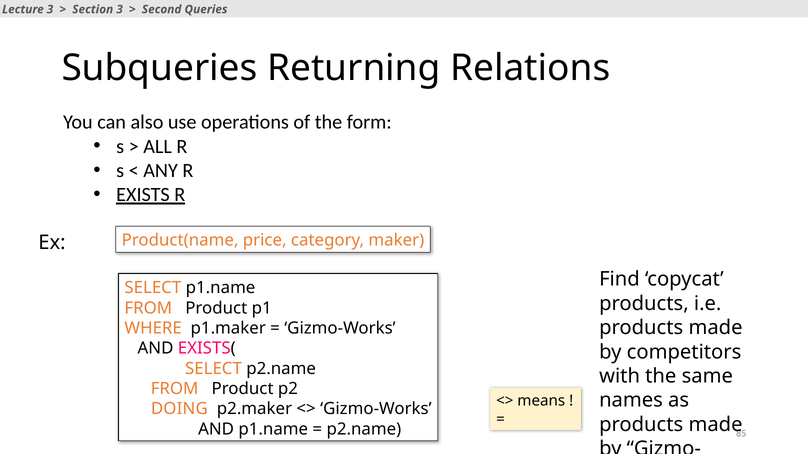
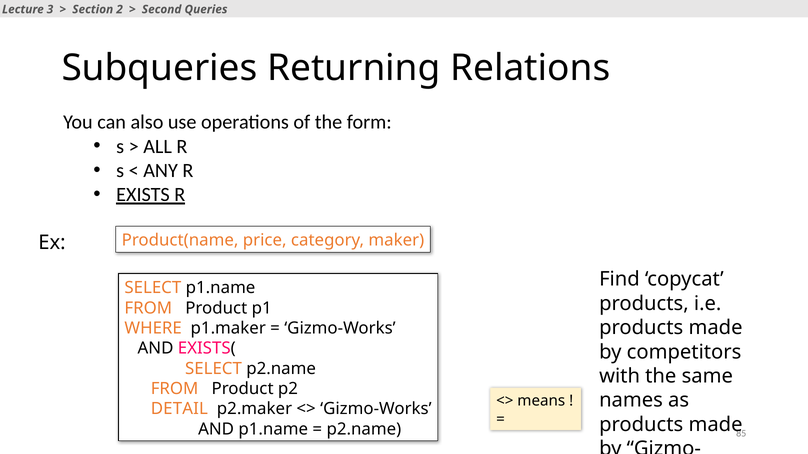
Section 3: 3 -> 2
DOING: DOING -> DETAIL
